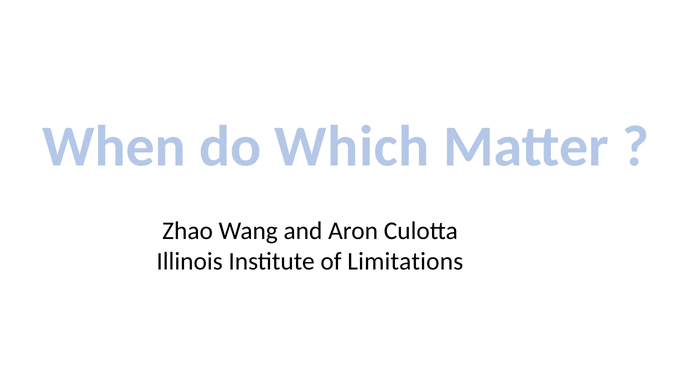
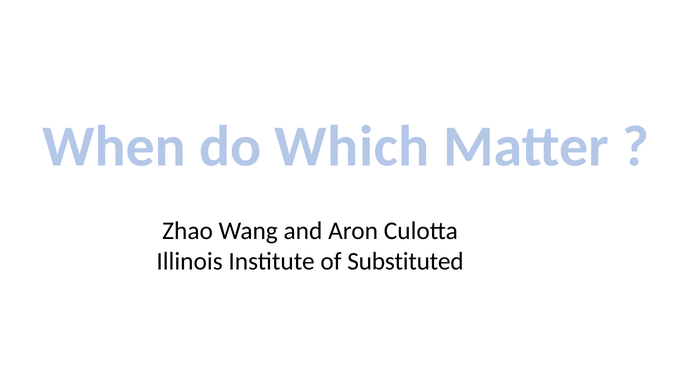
Limitations: Limitations -> Substituted
